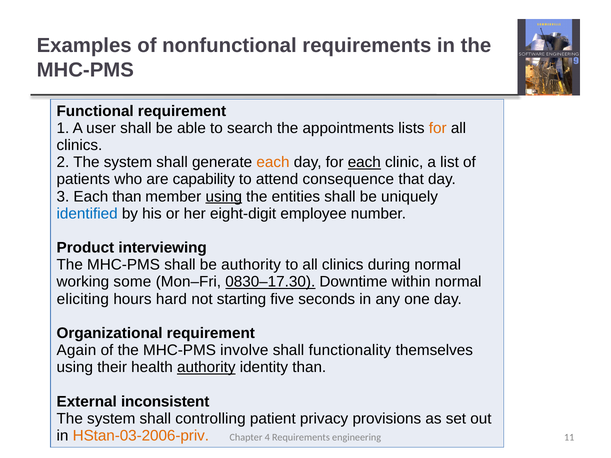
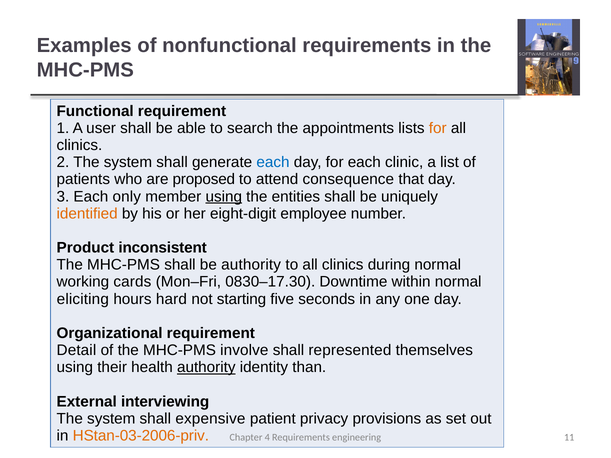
each at (273, 162) colour: orange -> blue
each at (364, 162) underline: present -> none
capability: capability -> proposed
Each than: than -> only
identified colour: blue -> orange
interviewing: interviewing -> inconsistent
some: some -> cards
0830–17.30 underline: present -> none
Again: Again -> Detail
functionality: functionality -> represented
inconsistent: inconsistent -> interviewing
controlling: controlling -> expensive
